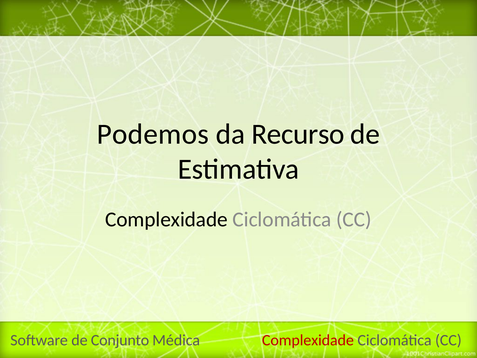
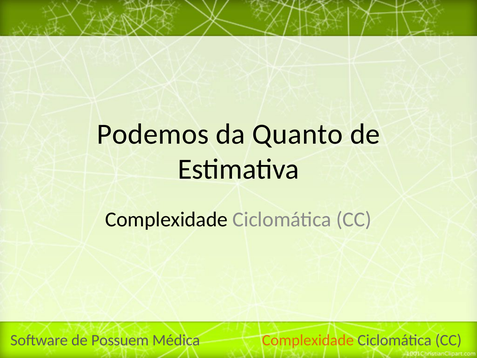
Recurso: Recurso -> Quanto
Conjunto: Conjunto -> Possuem
Complexidade at (308, 340) colour: red -> orange
